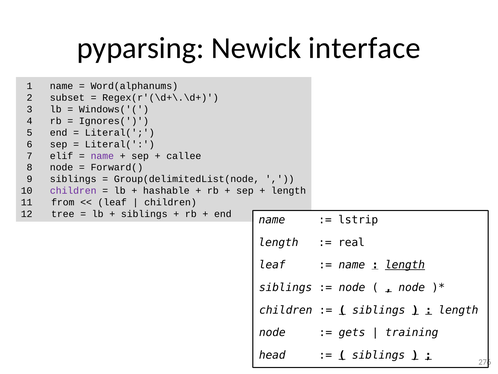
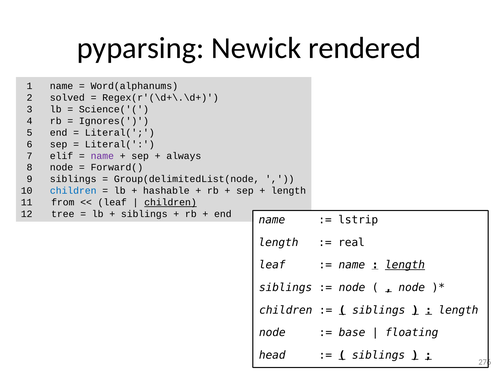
interface: interface -> rendered
subset: subset -> solved
Windows('(: Windows('( -> Science('(
callee: callee -> always
children at (73, 190) colour: purple -> blue
children at (170, 202) underline: none -> present
gets: gets -> base
training: training -> floating
